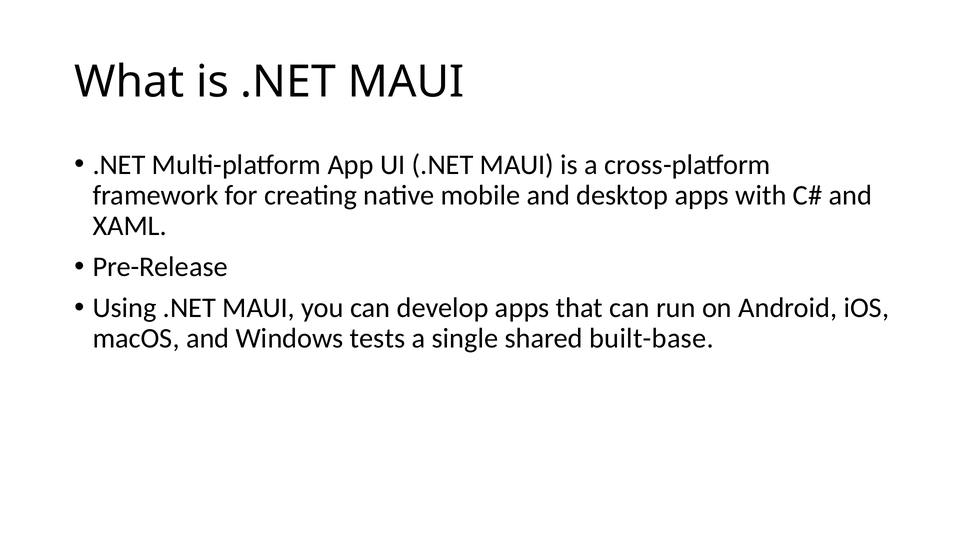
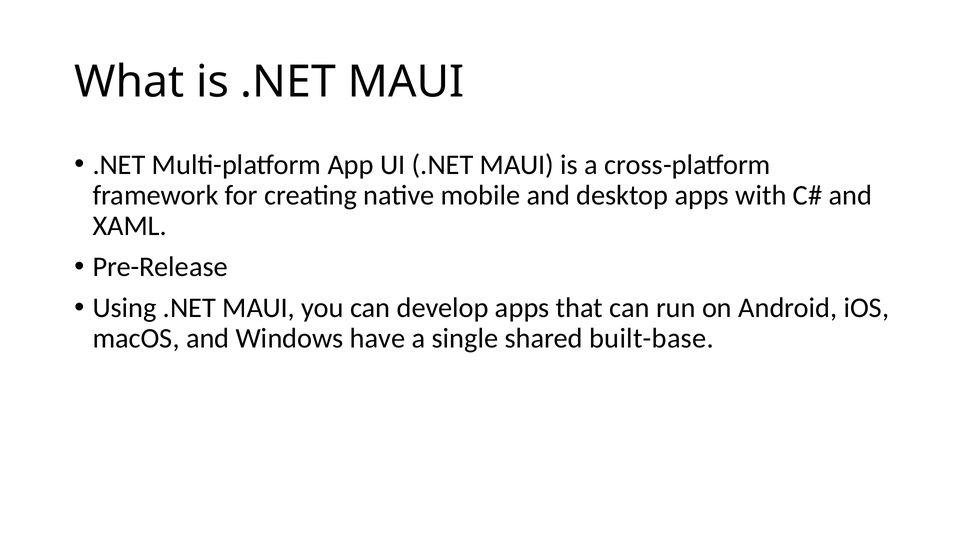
tests: tests -> have
